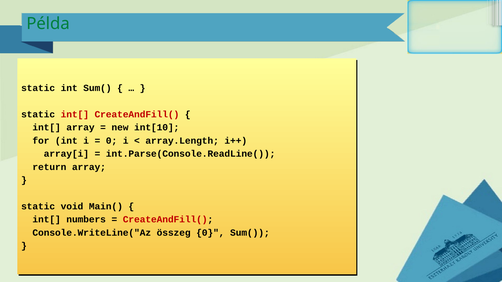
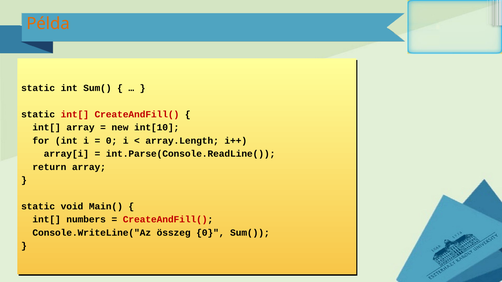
Példa colour: green -> orange
